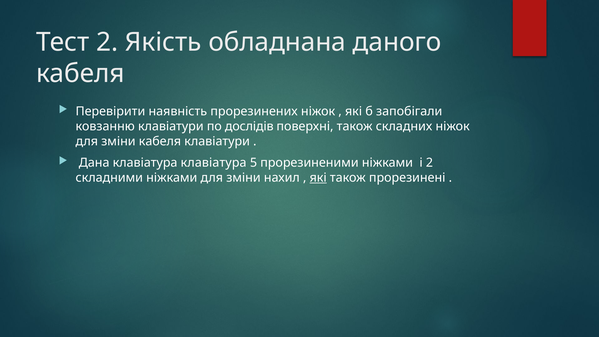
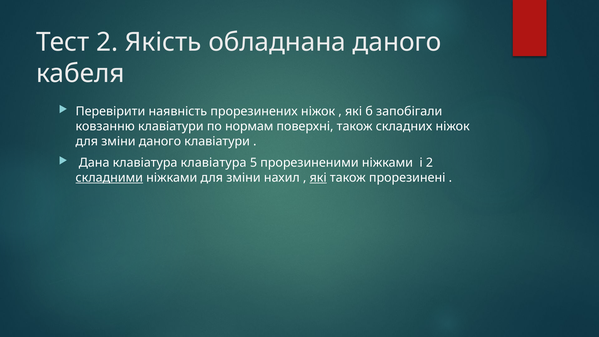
дослідів: дослідів -> нормам
зміни кабеля: кабеля -> даного
складними underline: none -> present
